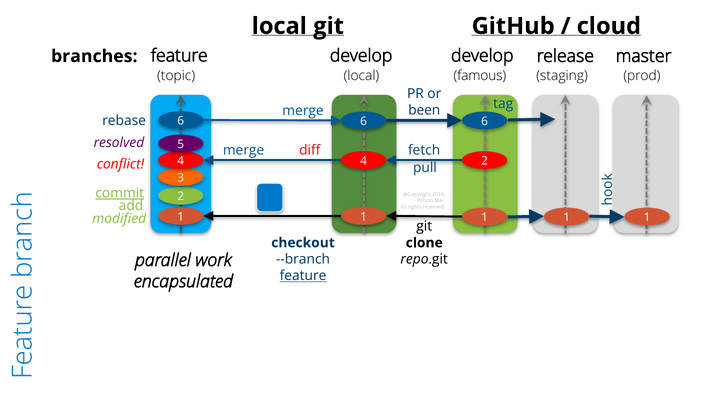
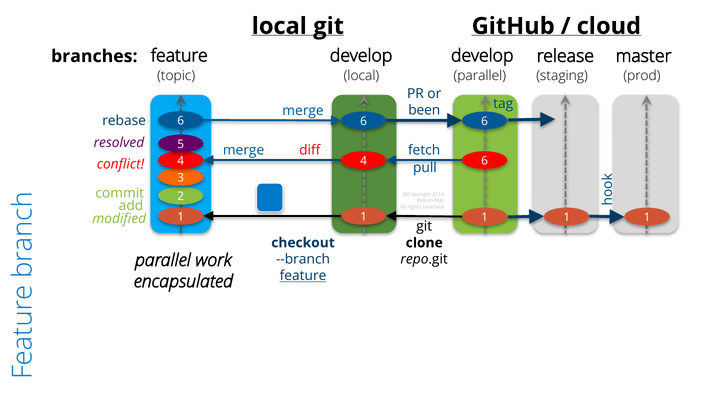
famous at (480, 76): famous -> parallel
4 2: 2 -> 6
commit underline: present -> none
